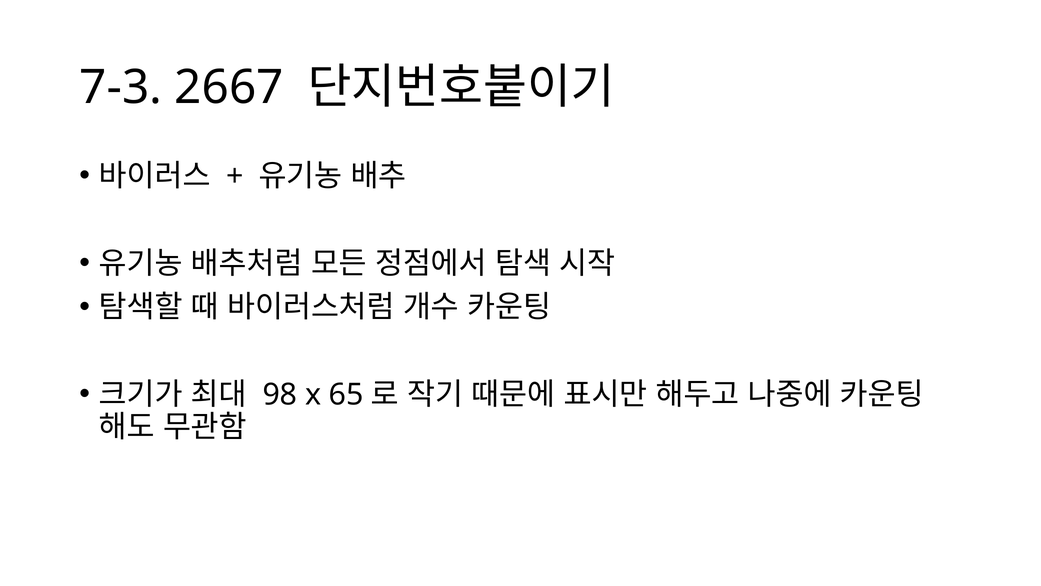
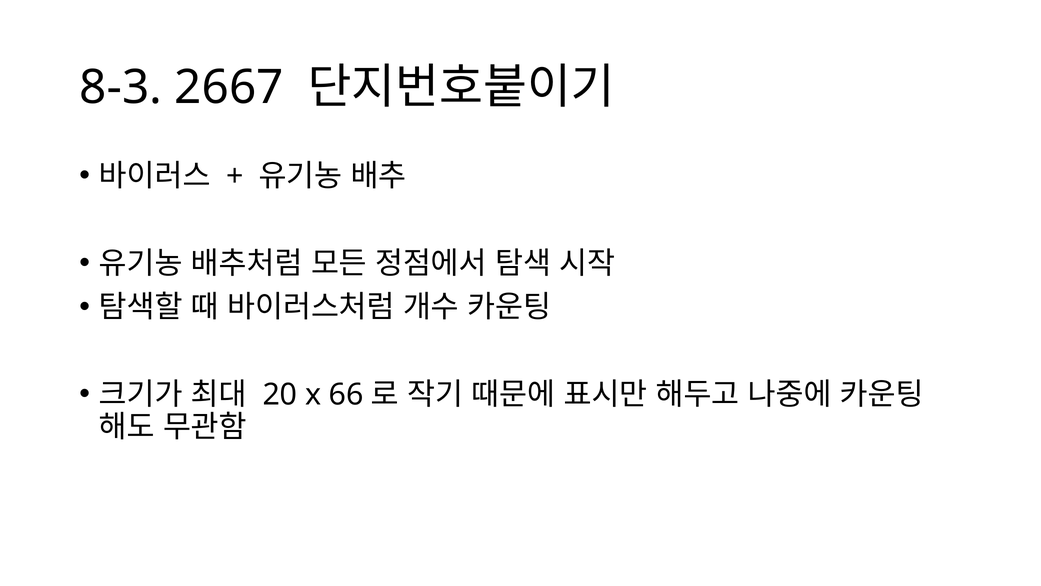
7-3: 7-3 -> 8-3
98: 98 -> 20
65: 65 -> 66
